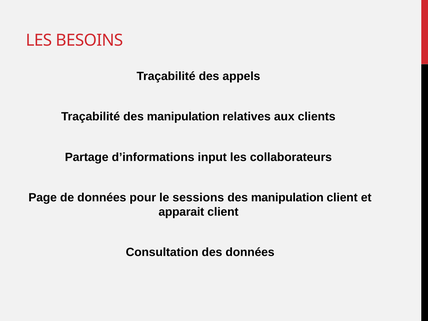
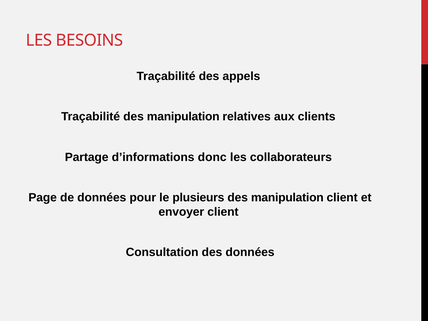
input: input -> donc
sessions: sessions -> plusieurs
apparait: apparait -> envoyer
